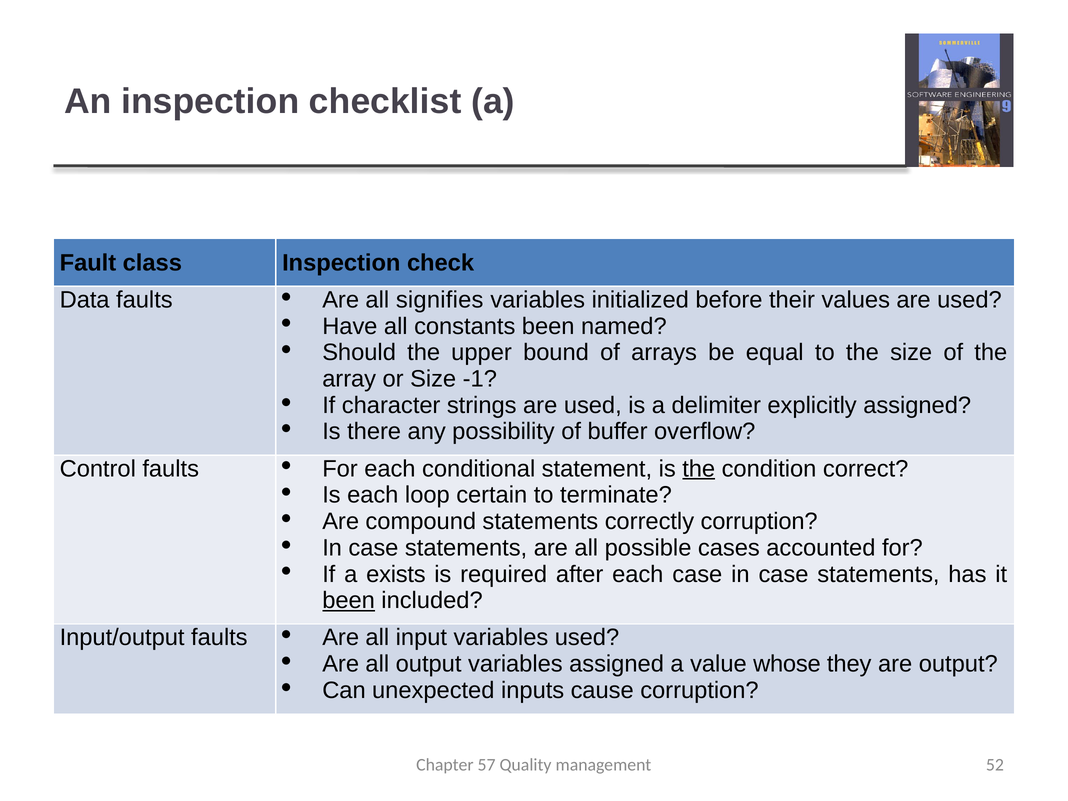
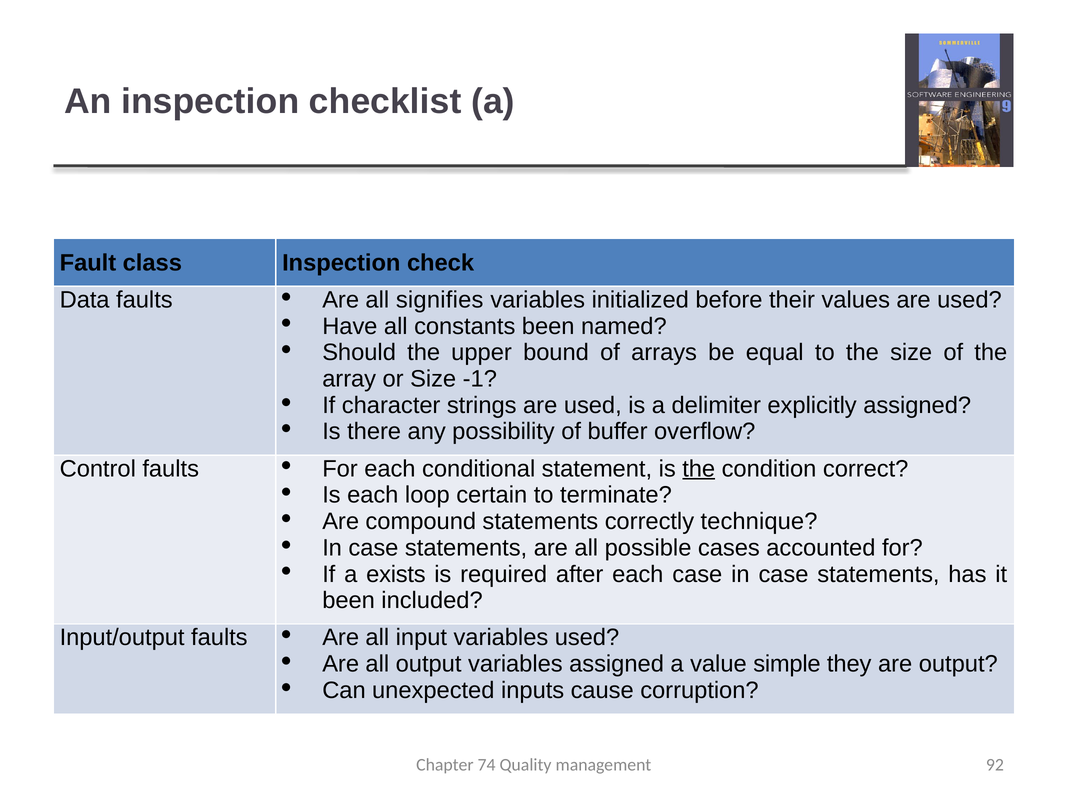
correctly corruption: corruption -> technique
been at (349, 601) underline: present -> none
whose: whose -> simple
57: 57 -> 74
52: 52 -> 92
